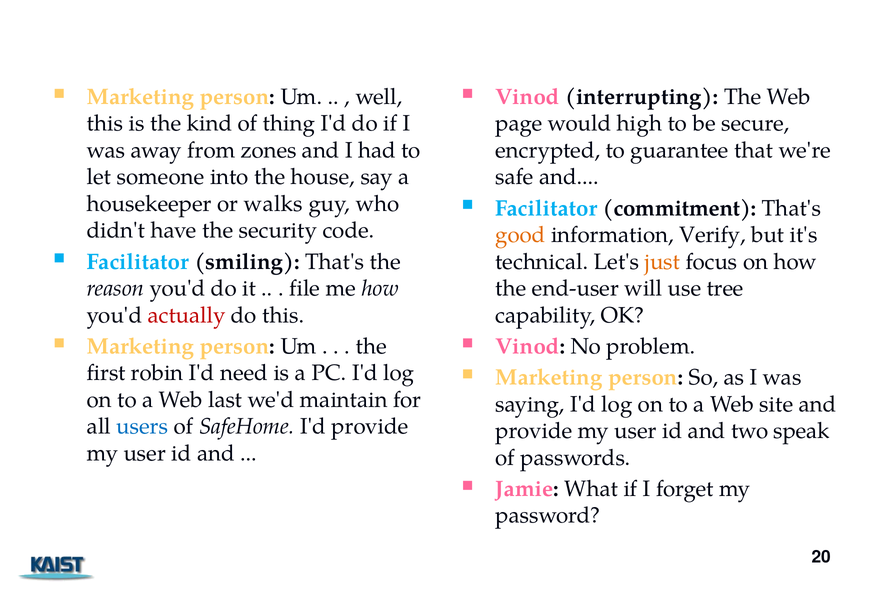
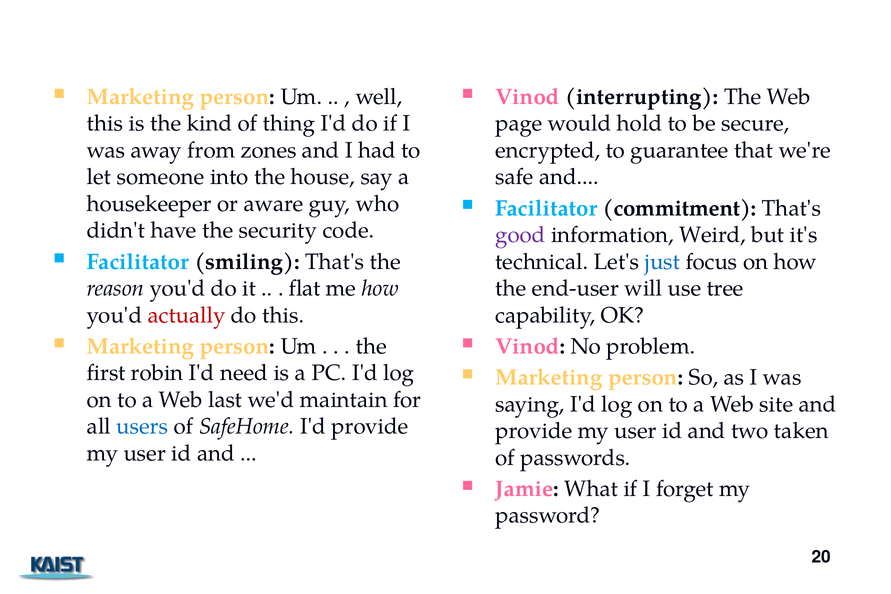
high: high -> hold
walks: walks -> aware
good colour: orange -> purple
Verify: Verify -> Weird
just colour: orange -> blue
file: file -> flat
speak: speak -> taken
